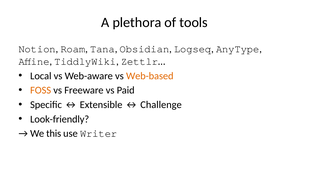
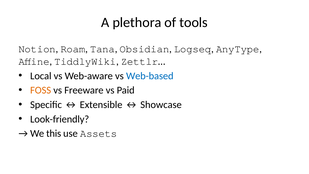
Web-based colour: orange -> blue
Challenge: Challenge -> Showcase
Writer: Writer -> Assets
